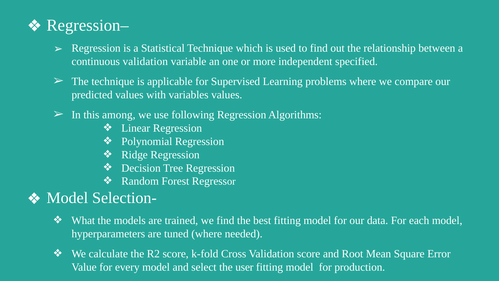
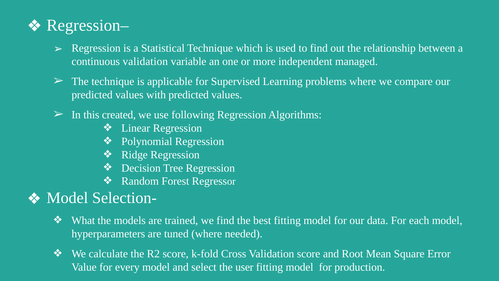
specified: specified -> managed
with variables: variables -> predicted
among: among -> created
